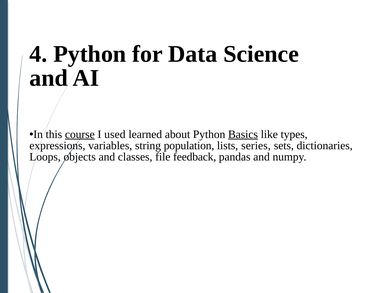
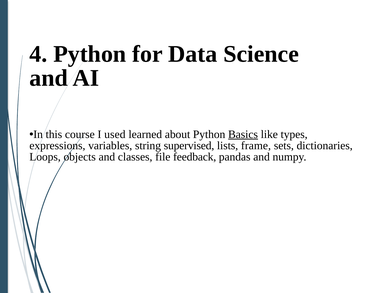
course underline: present -> none
population: population -> supervised
series: series -> frame
